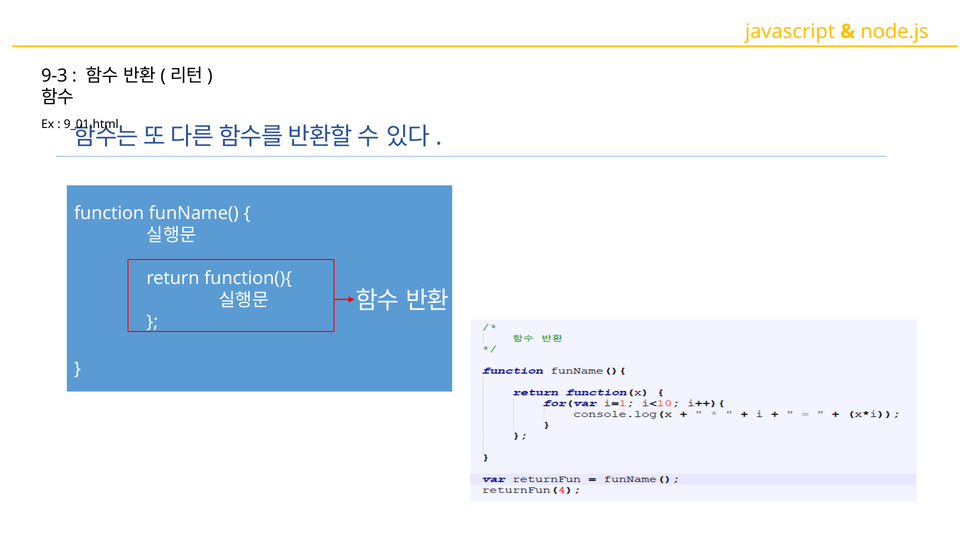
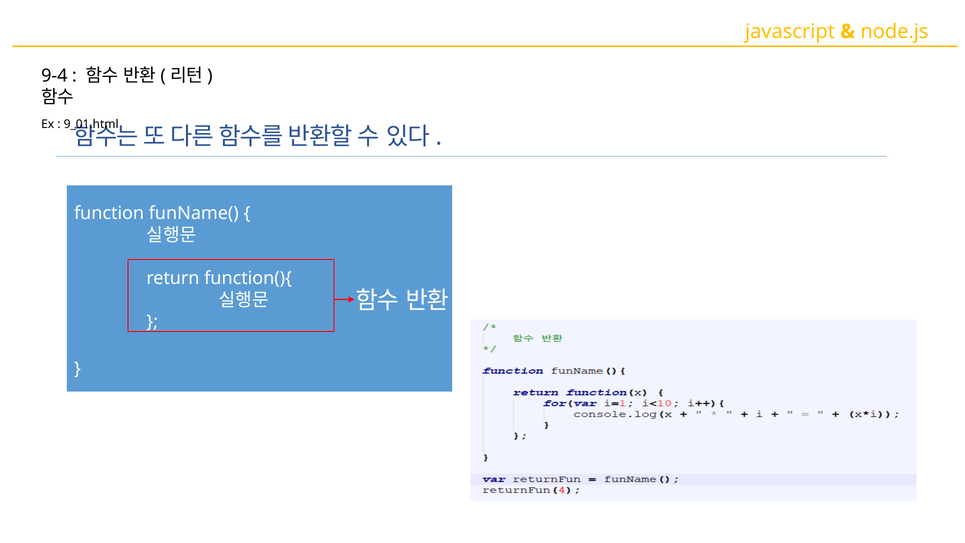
9-3: 9-3 -> 9-4
